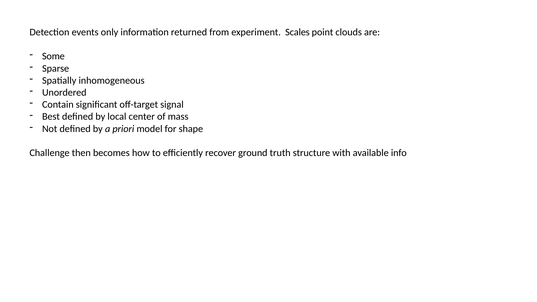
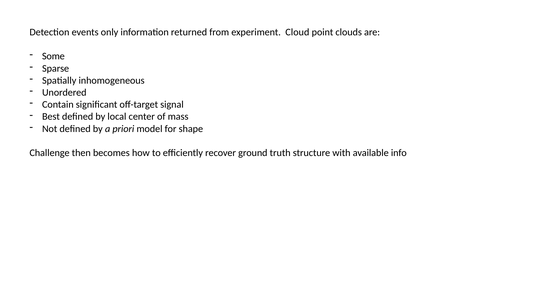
Scales: Scales -> Cloud
